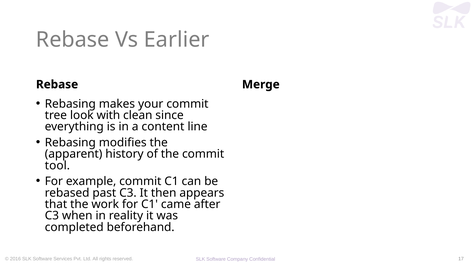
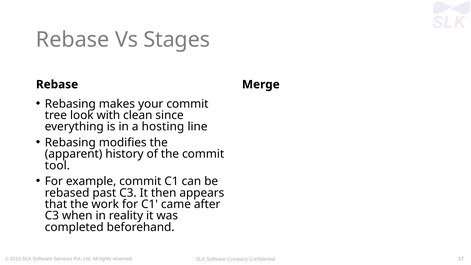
Earlier: Earlier -> Stages
content: content -> hosting
